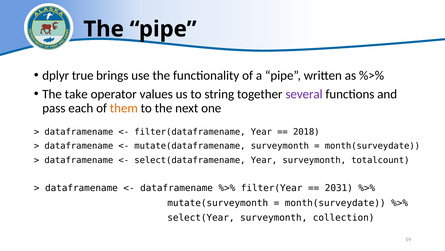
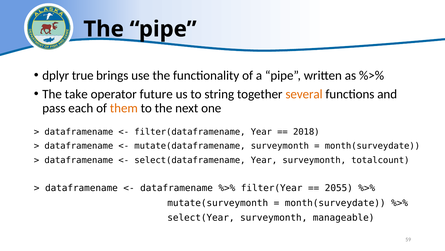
values: values -> future
several colour: purple -> orange
2031: 2031 -> 2055
collection: collection -> manageable
